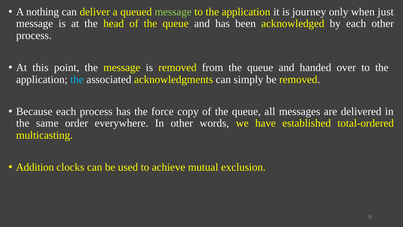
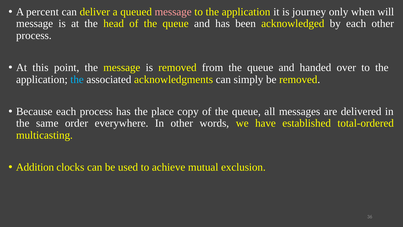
nothing: nothing -> percent
message at (173, 12) colour: light green -> pink
just: just -> will
force: force -> place
